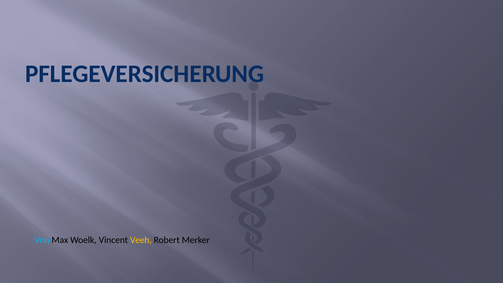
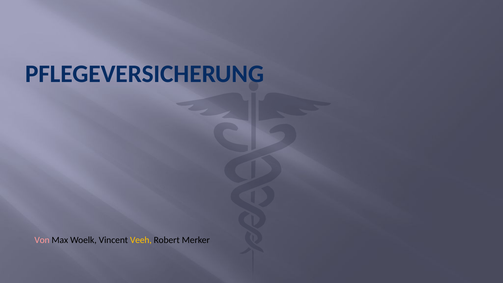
Von colour: light blue -> pink
